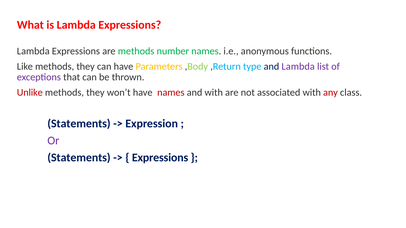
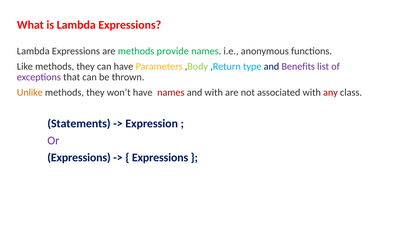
number: number -> provide
and Lambda: Lambda -> Benefits
Unlike colour: red -> orange
Statements at (79, 158): Statements -> Expressions
